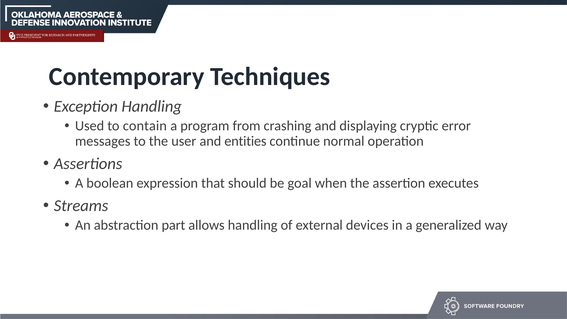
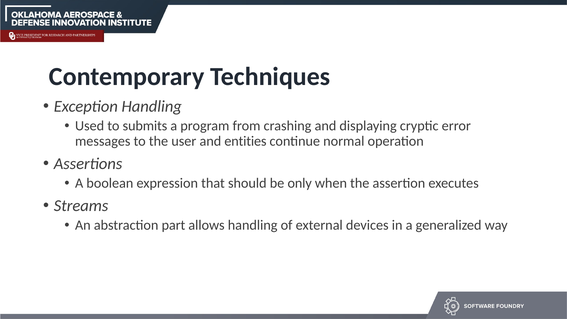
contain: contain -> submits
goal: goal -> only
